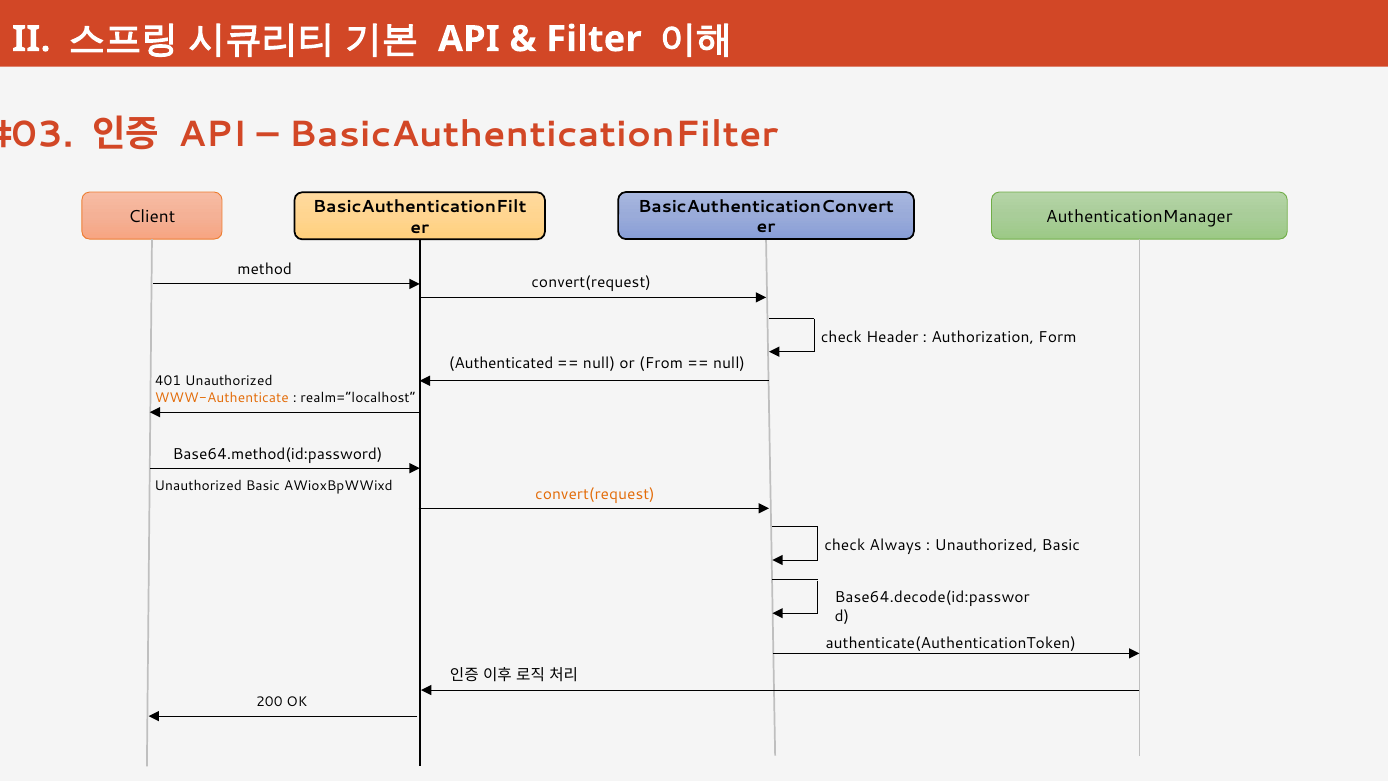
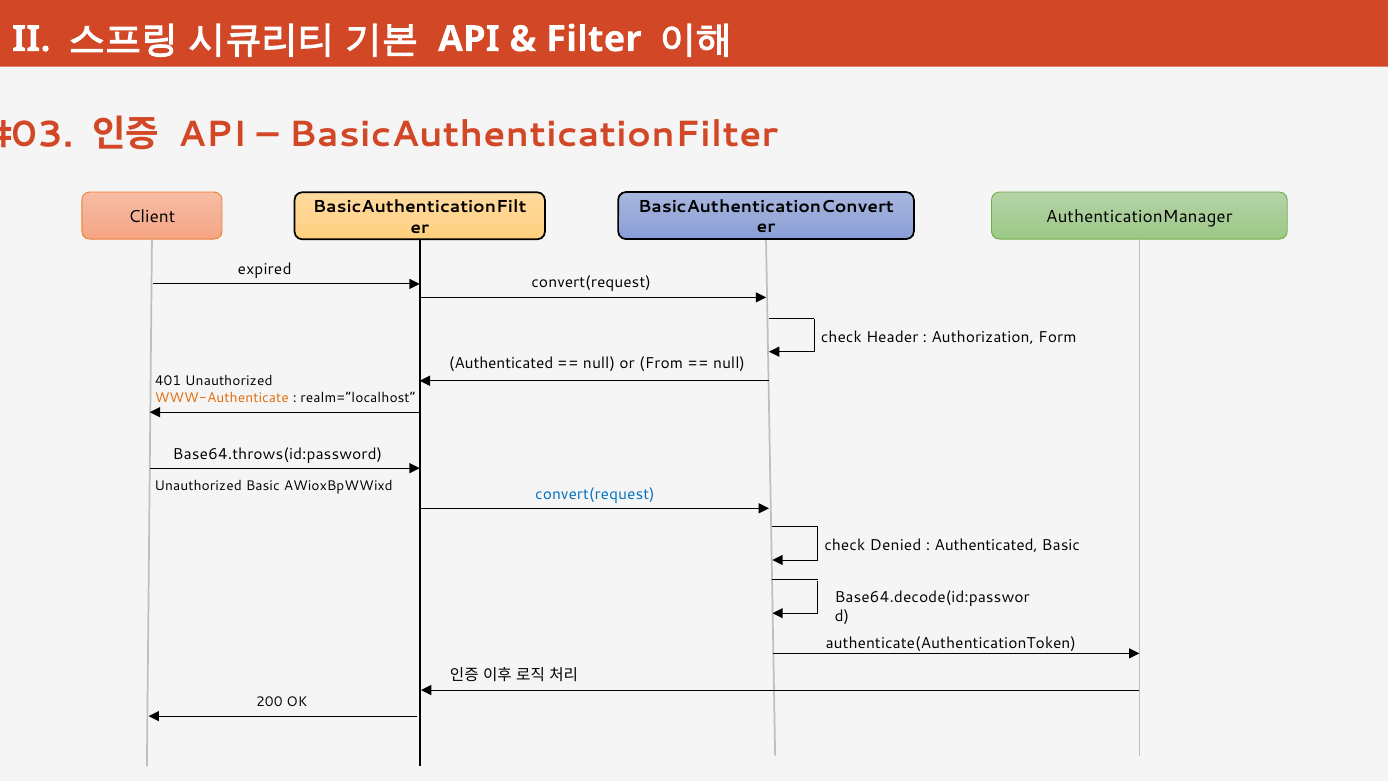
method: method -> expired
Base64.method(id:password: Base64.method(id:password -> Base64.throws(id:password
convert(request at (595, 494) colour: orange -> blue
Always: Always -> Denied
Unauthorized at (986, 545): Unauthorized -> Authenticated
